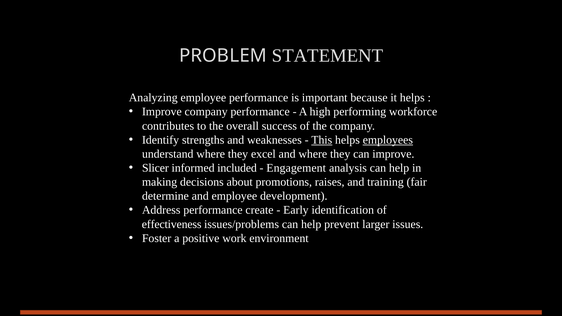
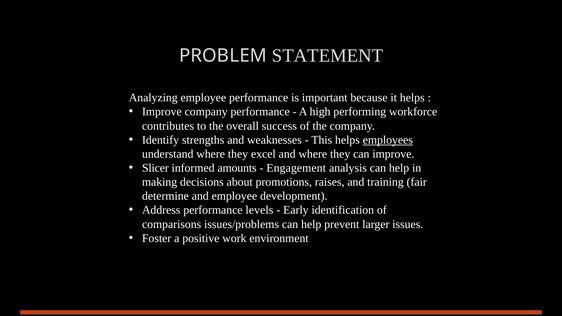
This underline: present -> none
included: included -> amounts
create: create -> levels
effectiveness: effectiveness -> comparisons
